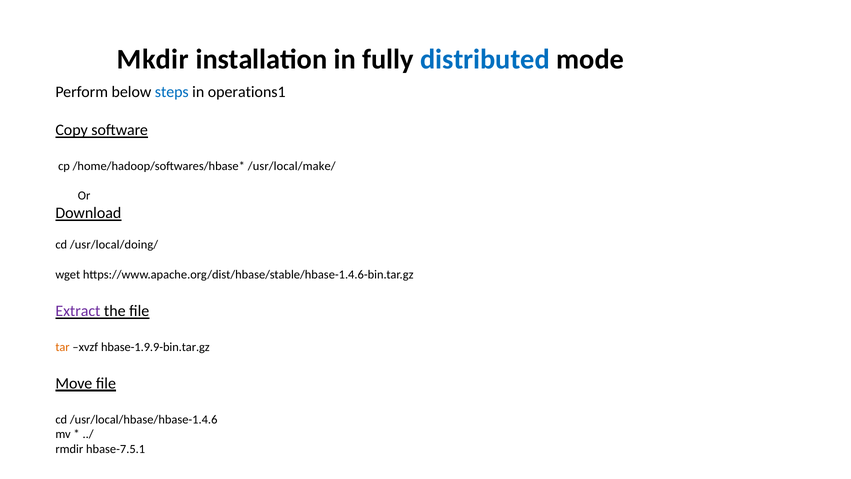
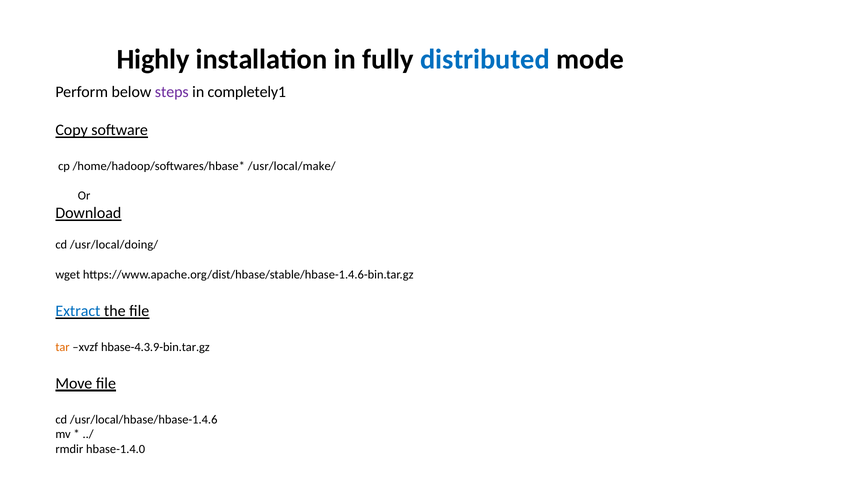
Mkdir: Mkdir -> Highly
steps colour: blue -> purple
operations1: operations1 -> completely1
Extract colour: purple -> blue
hbase-1.9.9-bin.tar.gz: hbase-1.9.9-bin.tar.gz -> hbase-4.3.9-bin.tar.gz
hbase-7.5.1: hbase-7.5.1 -> hbase-1.4.0
